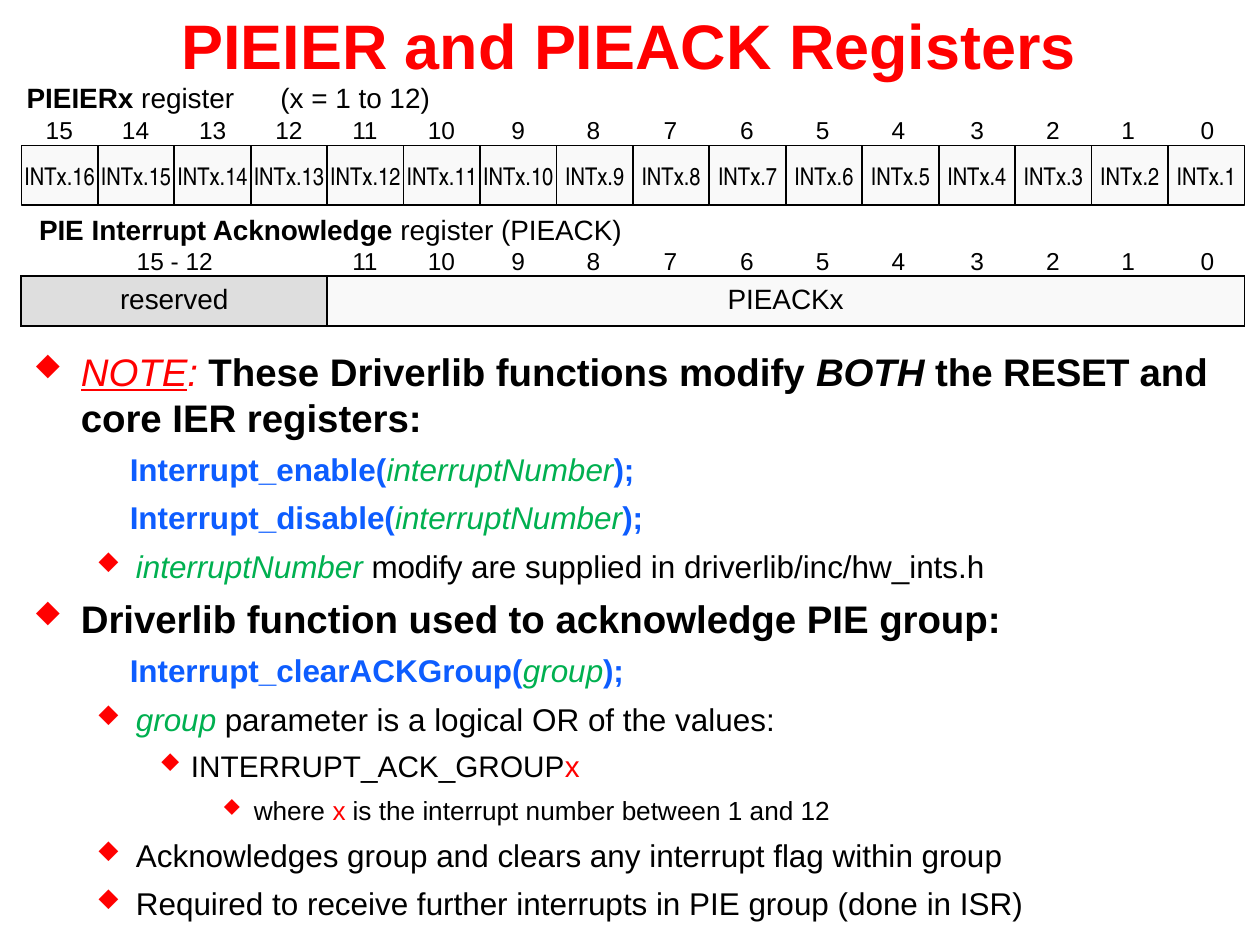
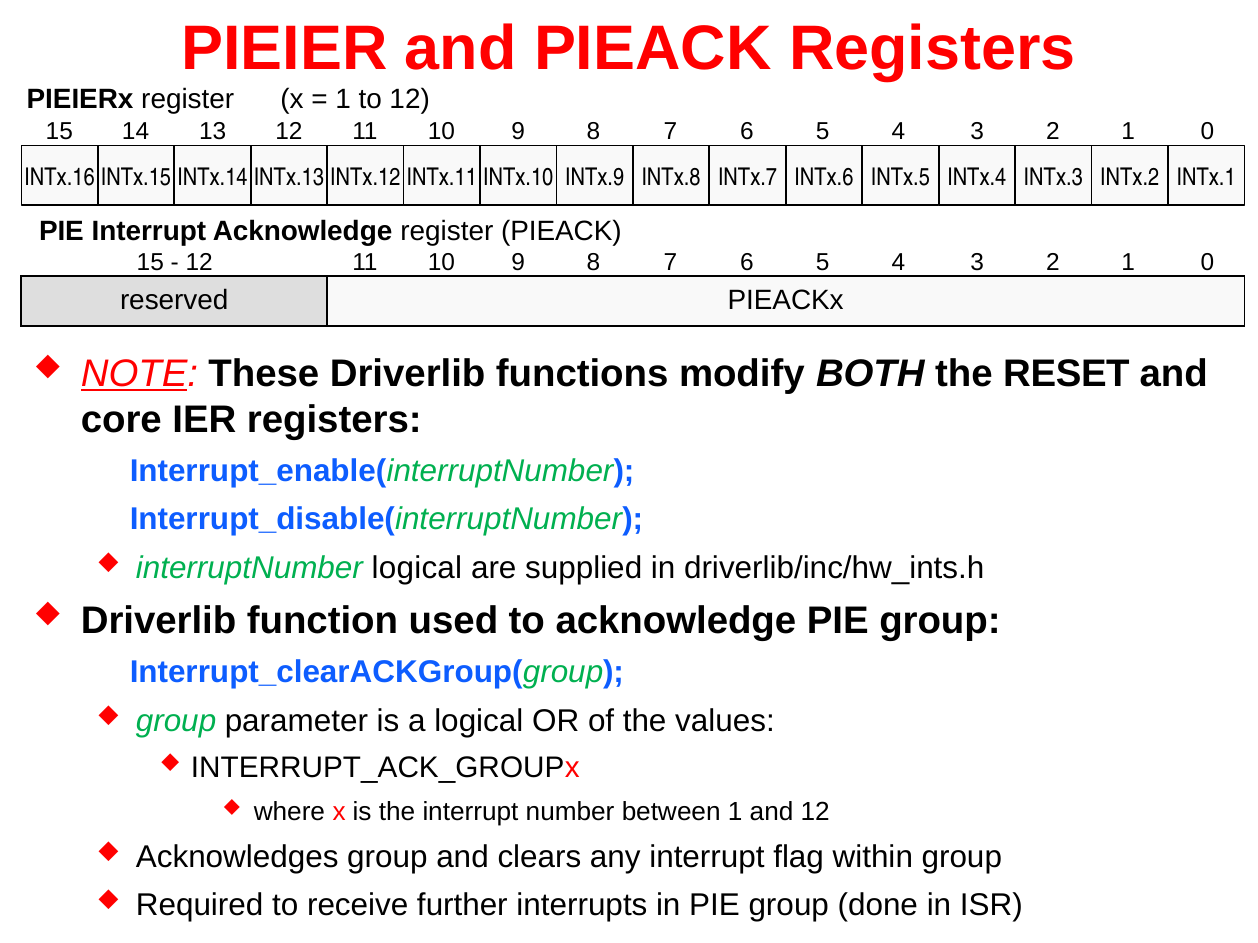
interruptNumber modify: modify -> logical
